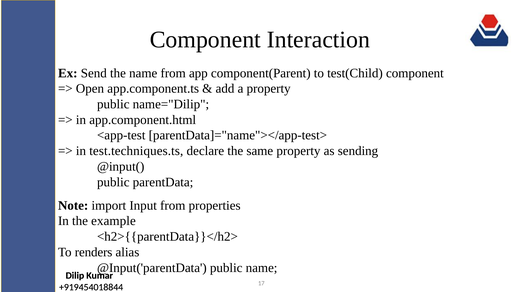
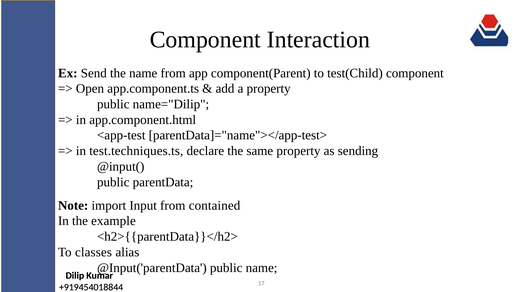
properties: properties -> contained
renders: renders -> classes
